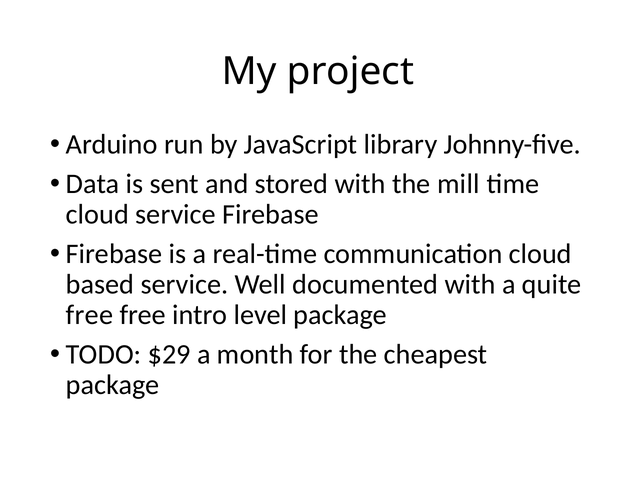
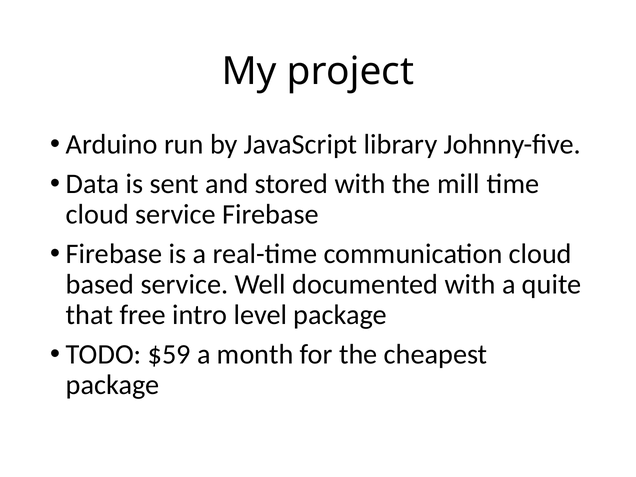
free at (90, 315): free -> that
$29: $29 -> $59
